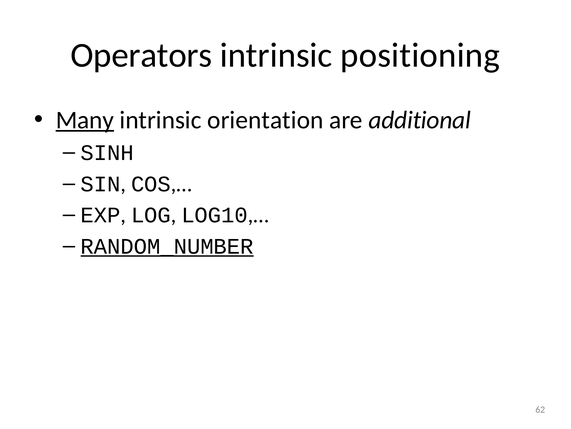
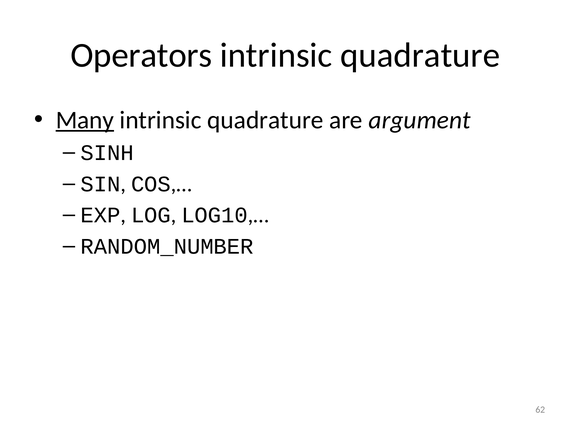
positioning at (420, 55): positioning -> quadrature
orientation at (265, 120): orientation -> quadrature
additional: additional -> argument
RANDOM_NUMBER underline: present -> none
